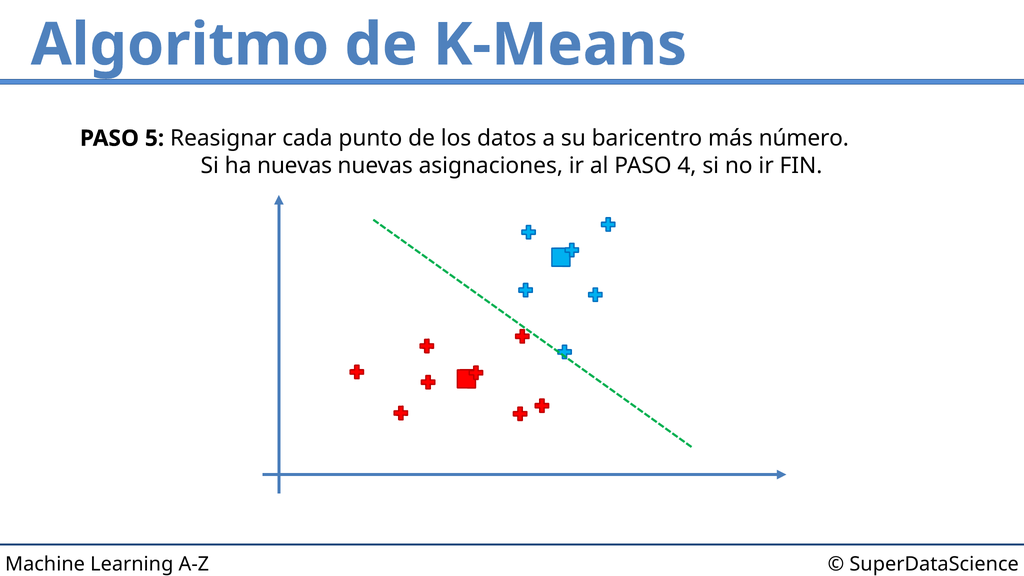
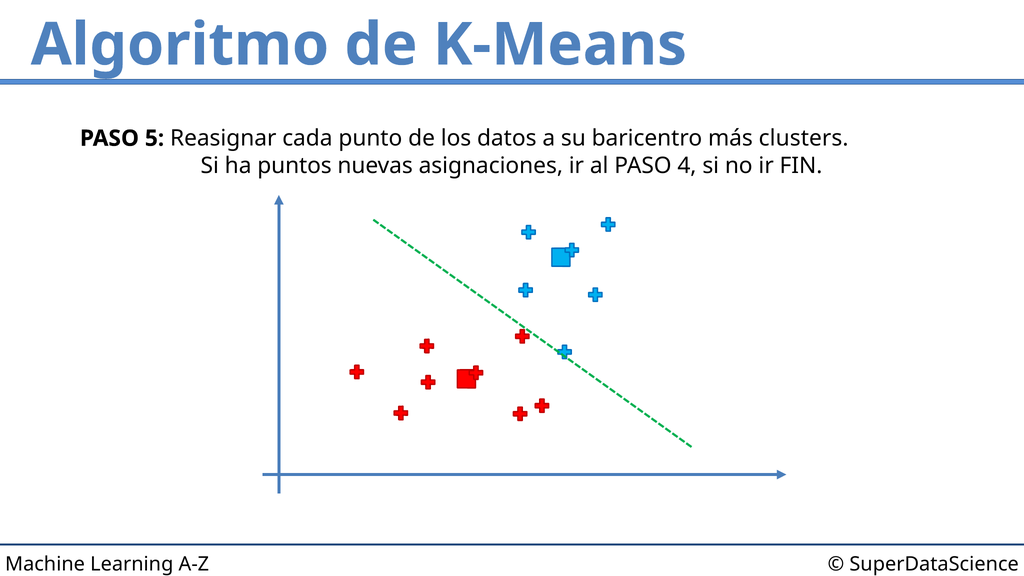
número: número -> clusters
ha nuevas: nuevas -> puntos
